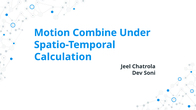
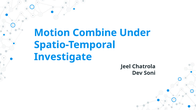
Calculation: Calculation -> Investigate
